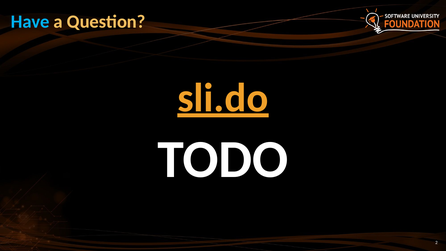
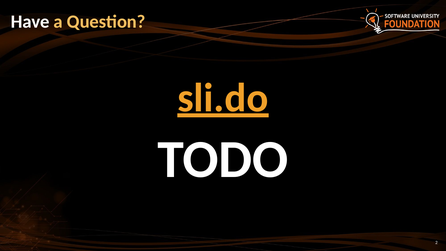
Have colour: light blue -> white
